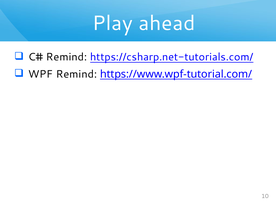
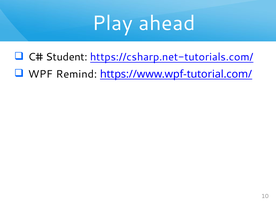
Remind at (67, 57): Remind -> Student
